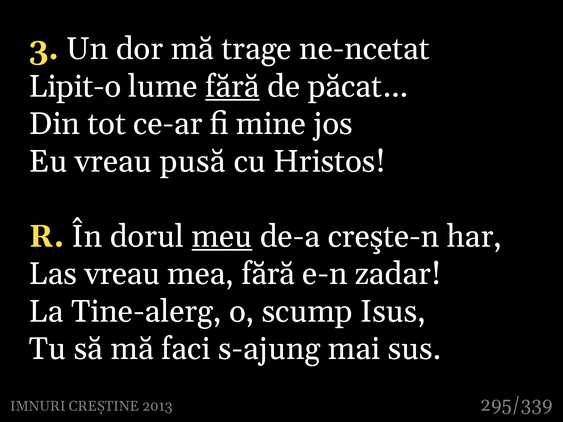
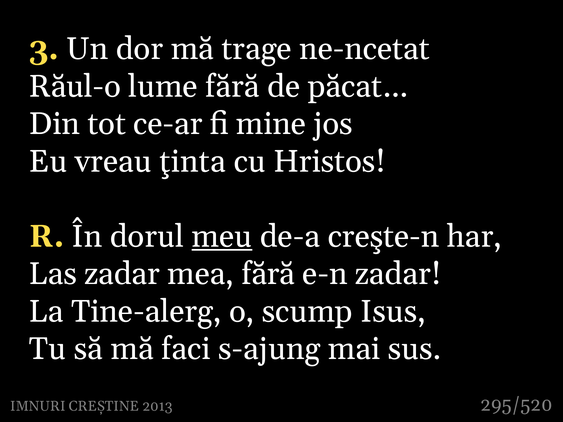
Lipit-o: Lipit-o -> Răul-o
fără at (232, 86) underline: present -> none
pusă: pusă -> ţinta
Las vreau: vreau -> zadar
295/339: 295/339 -> 295/520
